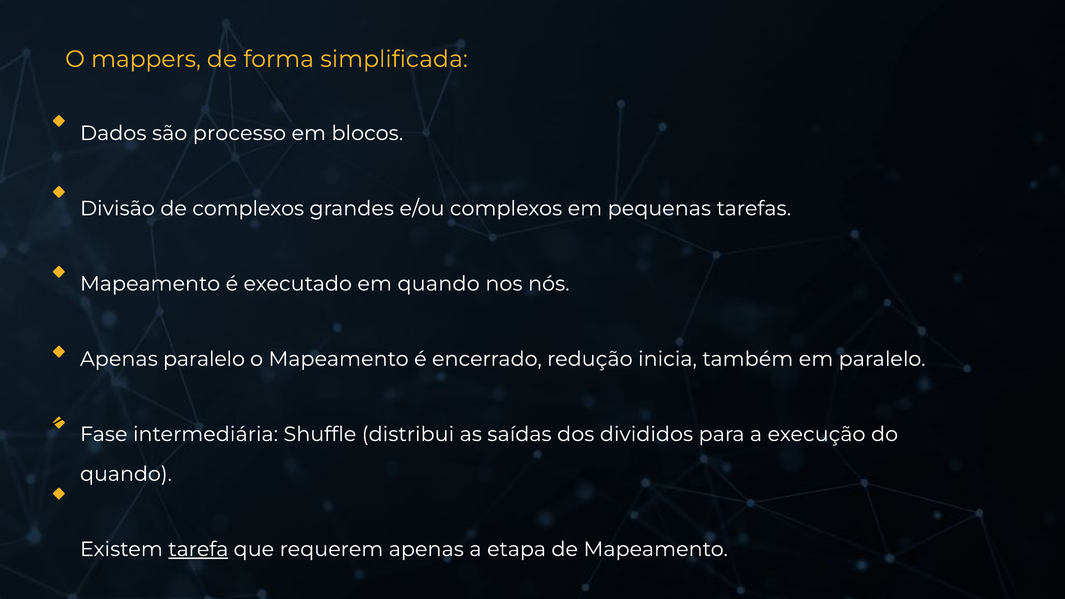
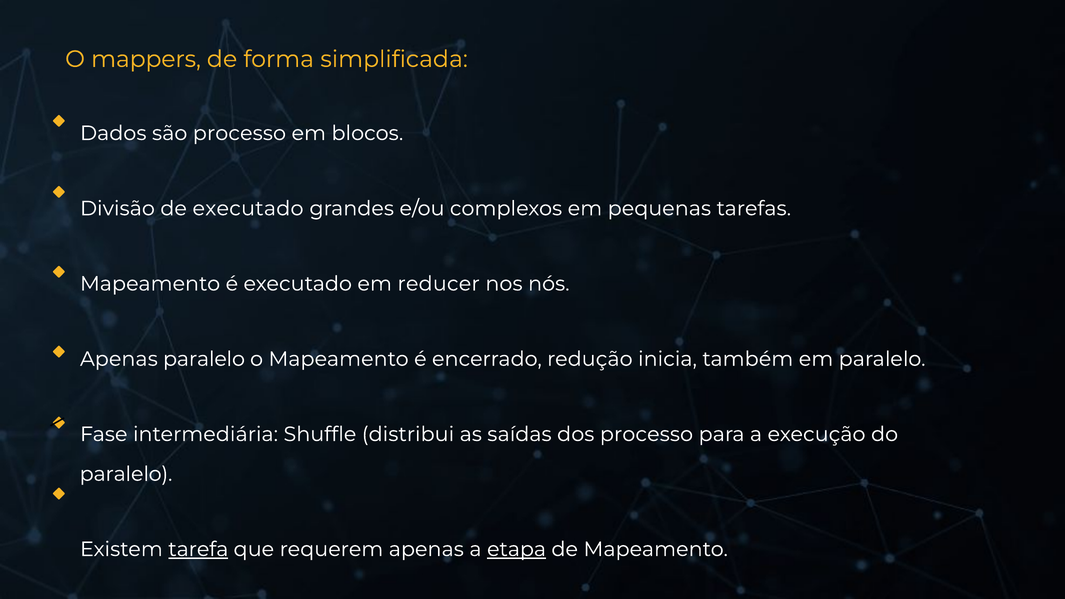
de complexos: complexos -> executado
em quando: quando -> reducer
dos divididos: divididos -> processo
quando at (126, 474): quando -> paralelo
etapa underline: none -> present
